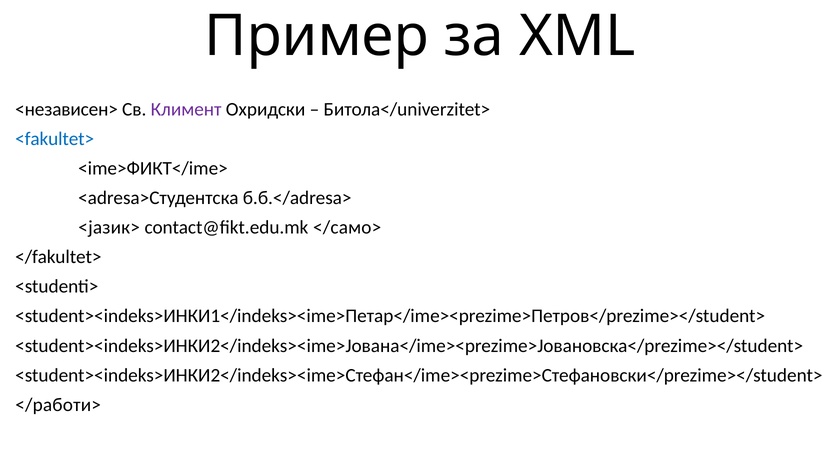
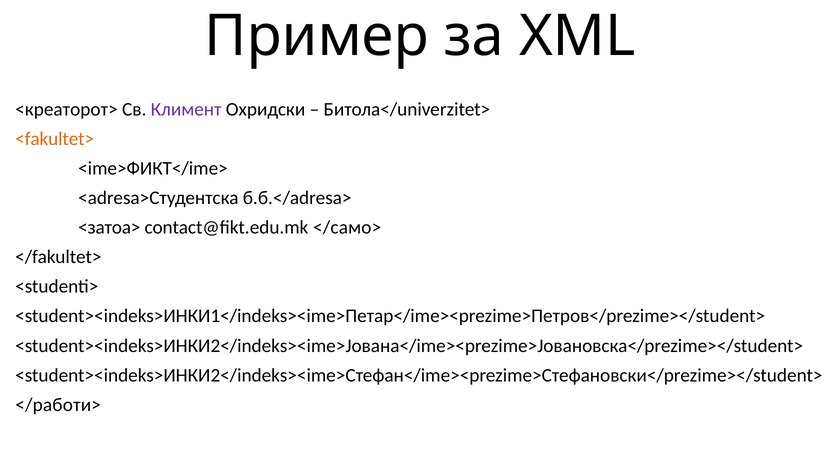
<независен>: <независен> -> <креаторот>
<fakultet> colour: blue -> orange
<јазик>: <јазик> -> <затоа>
